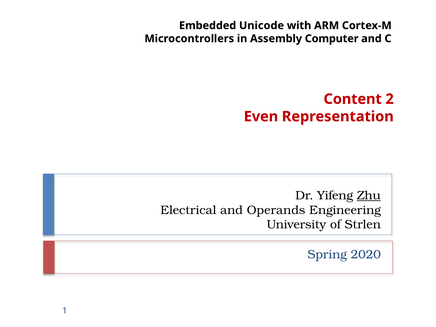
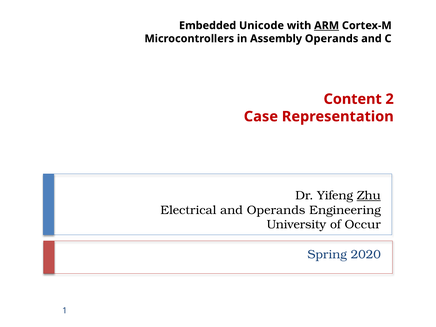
ARM underline: none -> present
Assembly Computer: Computer -> Operands
Even: Even -> Case
Strlen: Strlen -> Occur
